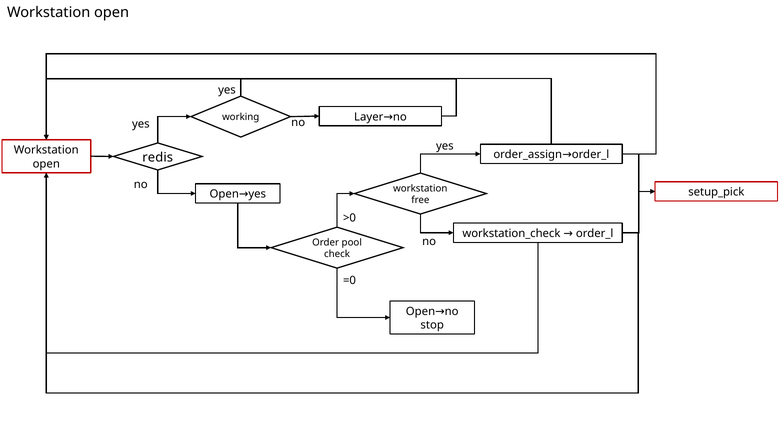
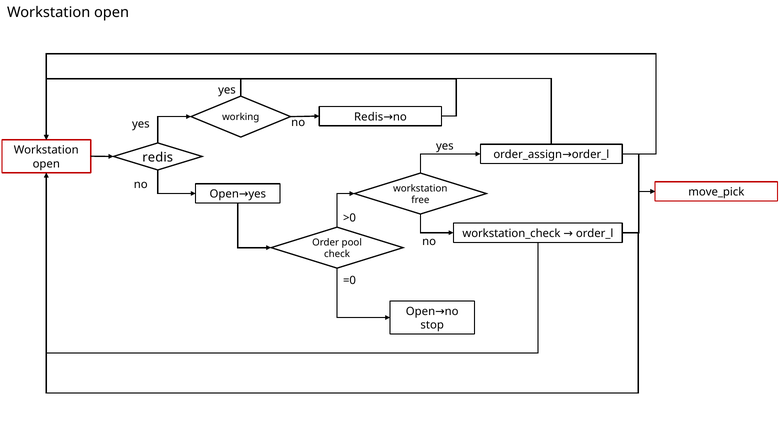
working Layer: Layer -> Redis
setup_pick: setup_pick -> move_pick
